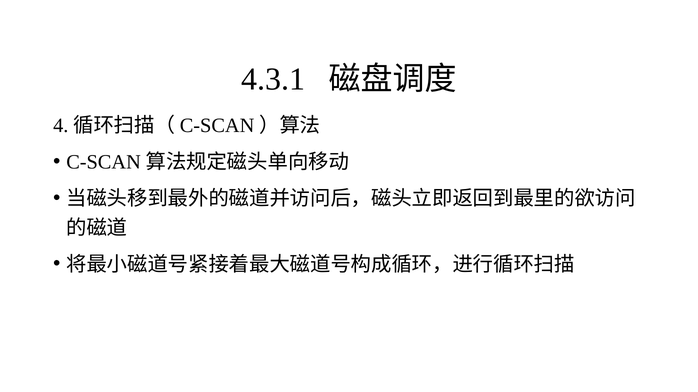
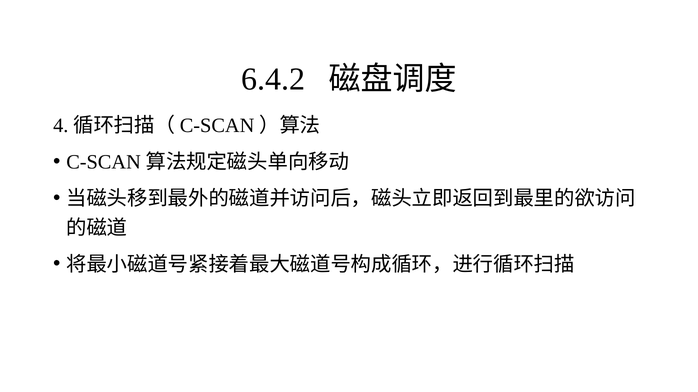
4.3.1: 4.3.1 -> 6.4.2
